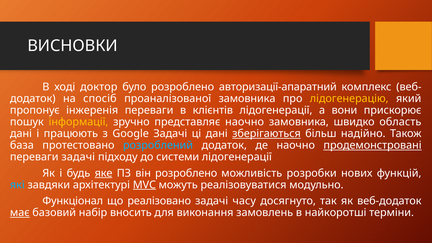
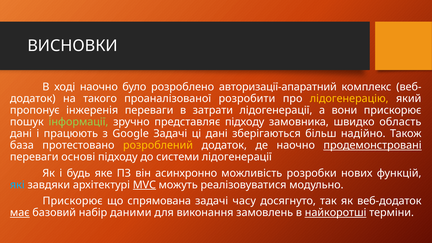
ході доктор: доктор -> наочно
спосіб: спосіб -> такого
проаналізованої замовника: замовника -> розробити
клієнтів: клієнтів -> затрати
інформації colour: yellow -> light green
представляє наочно: наочно -> підходу
зберігаються underline: present -> none
розроблений colour: light blue -> yellow
переваги задачі: задачі -> основі
яке underline: present -> none
він розроблено: розроблено -> асинхронно
Функціонал at (73, 201): Функціонал -> Прискорює
реалізовано: реалізовано -> спрямована
вносить: вносить -> даними
найкоротші underline: none -> present
